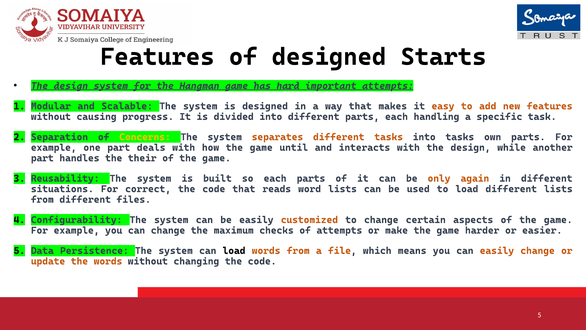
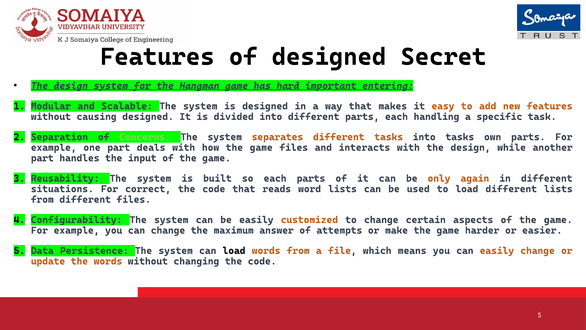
Starts: Starts -> Secret
important attempts: attempts -> entering
causing progress: progress -> designed
Concerns colour: yellow -> light green
game until: until -> files
their: their -> input
checks: checks -> answer
